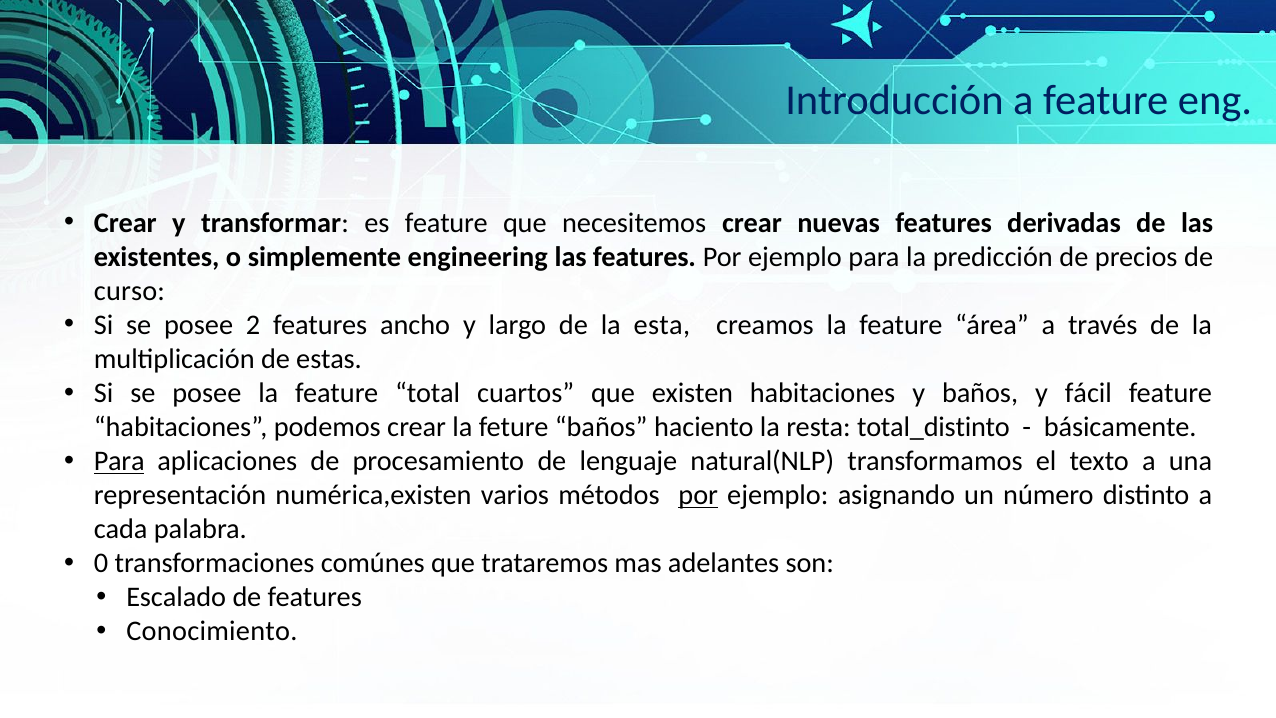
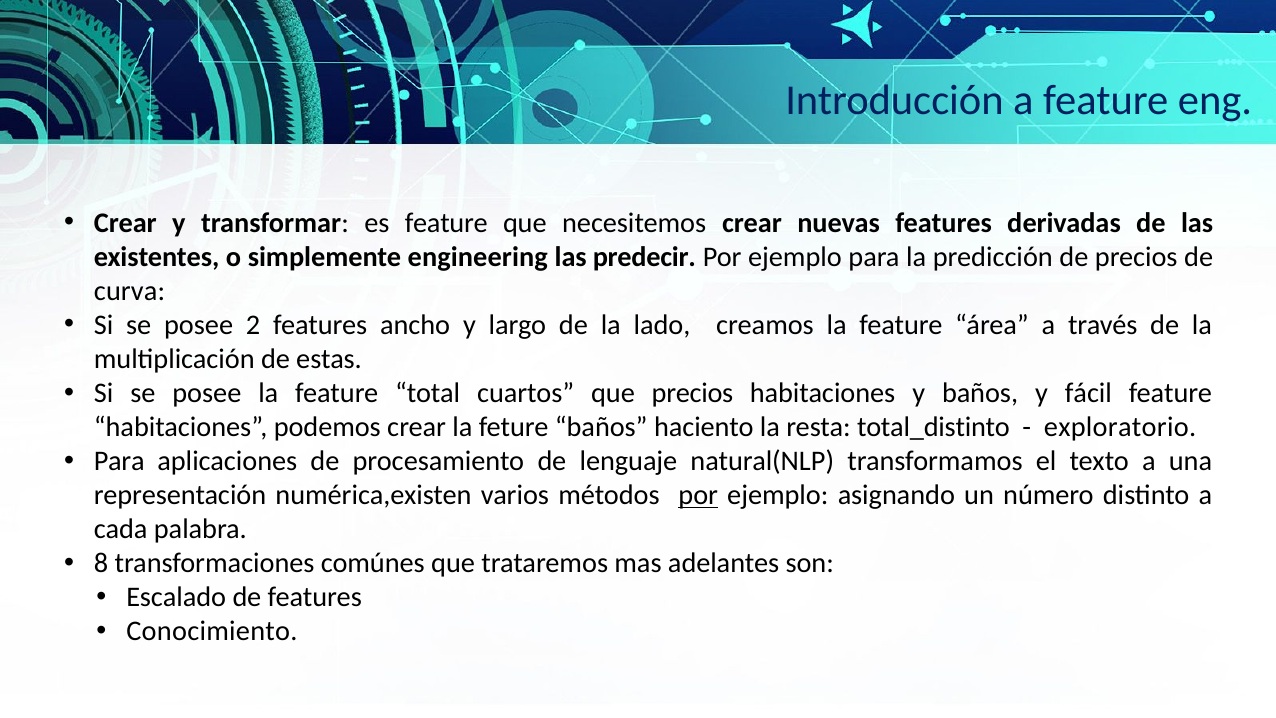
las features: features -> predecir
curso: curso -> curva
esta: esta -> lado
que existen: existen -> precios
básicamente: básicamente -> exploratorio
Para at (119, 461) underline: present -> none
0: 0 -> 8
